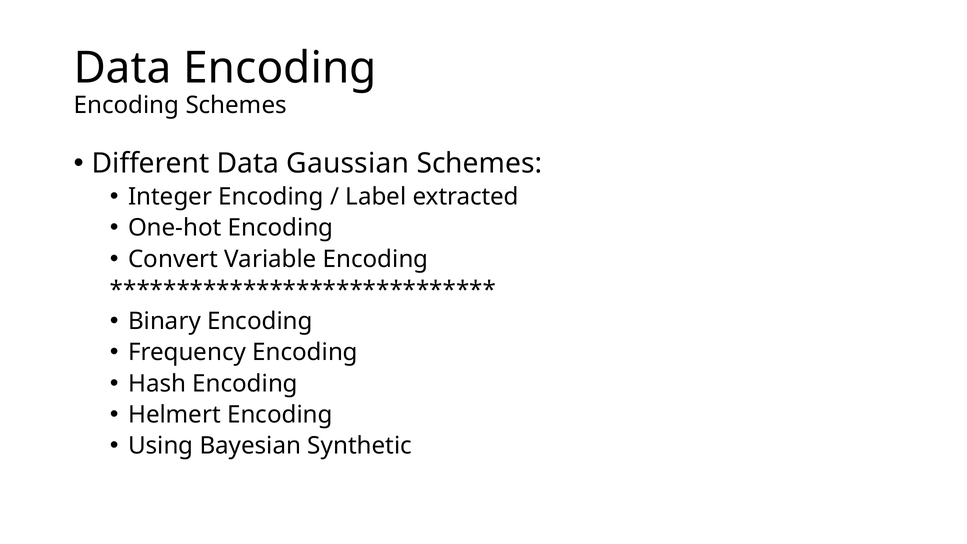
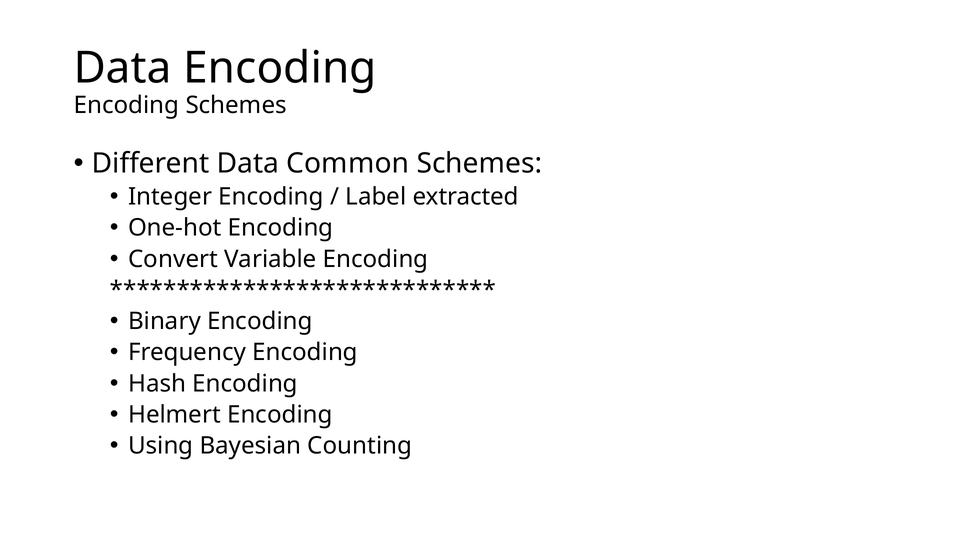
Gaussian: Gaussian -> Common
Synthetic: Synthetic -> Counting
